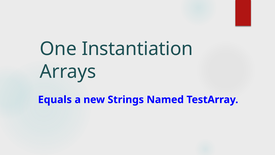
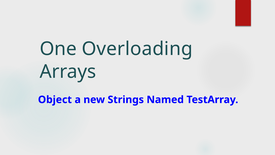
Instantiation: Instantiation -> Overloading
Equals: Equals -> Object
